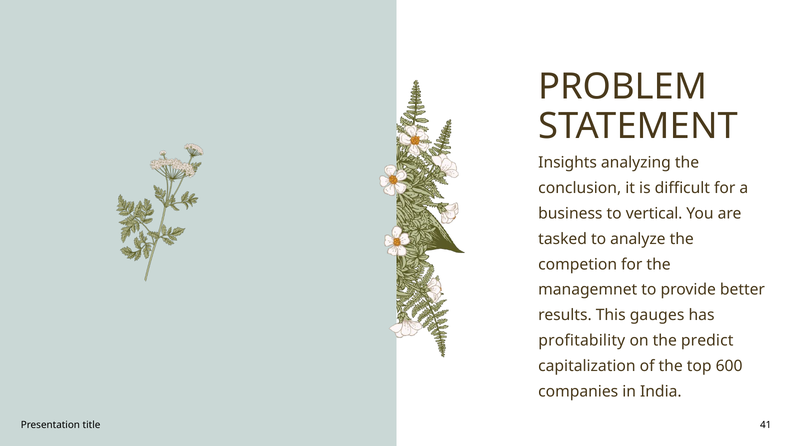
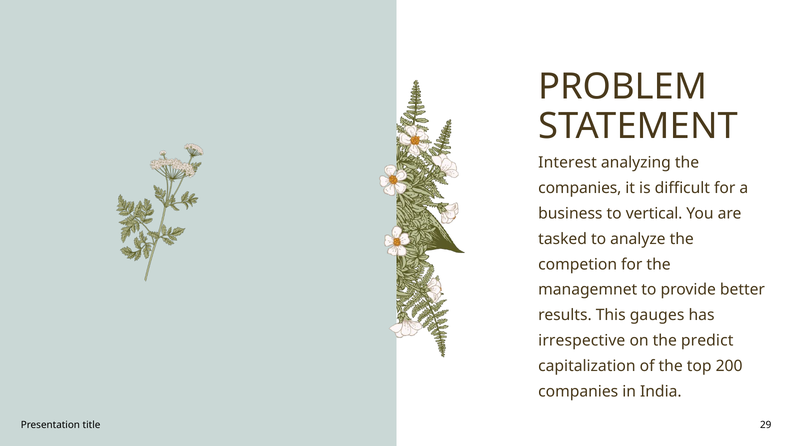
Insights: Insights -> Interest
conclusion at (580, 188): conclusion -> companies
profitability: profitability -> irrespective
600: 600 -> 200
41: 41 -> 29
